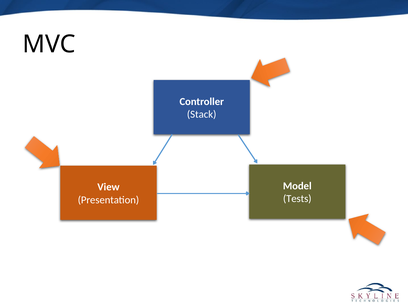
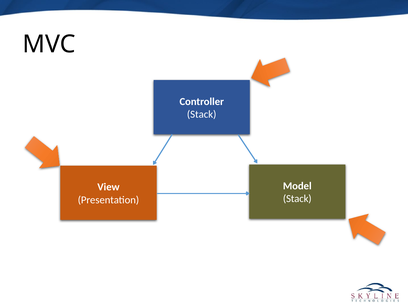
Tests at (297, 199): Tests -> Stack
